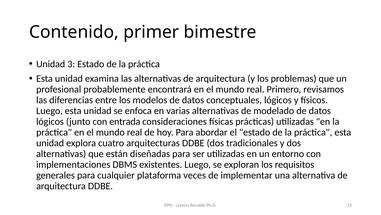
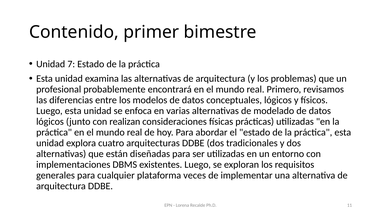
3: 3 -> 7
entrada: entrada -> realizan
